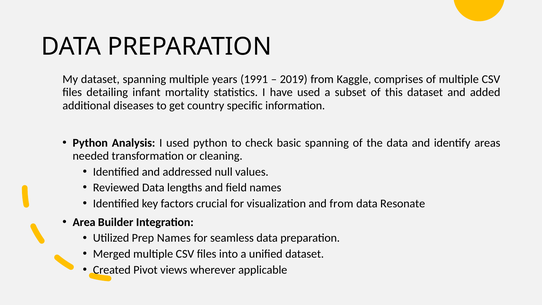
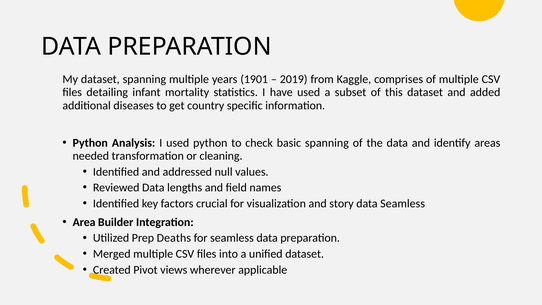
1991: 1991 -> 1901
and from: from -> story
data Resonate: Resonate -> Seamless
Prep Names: Names -> Deaths
